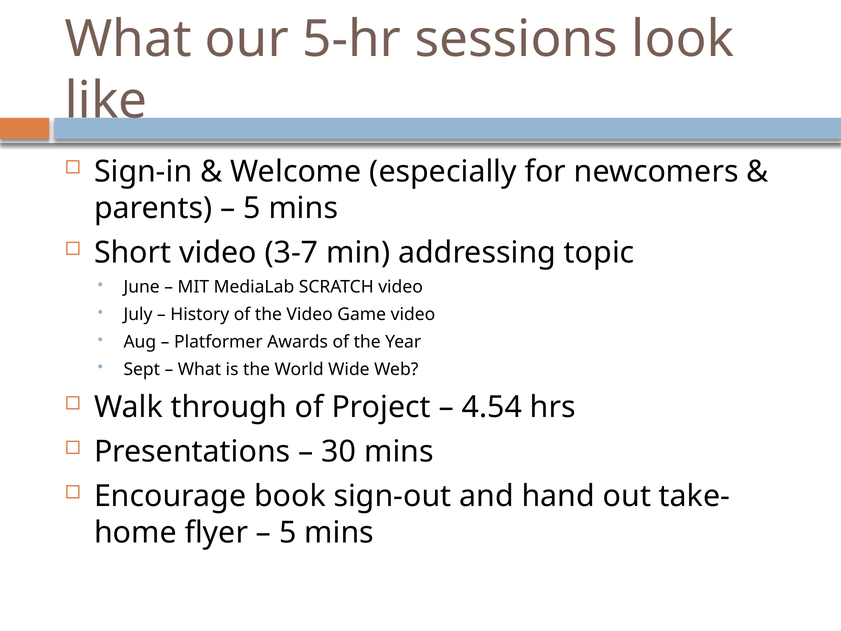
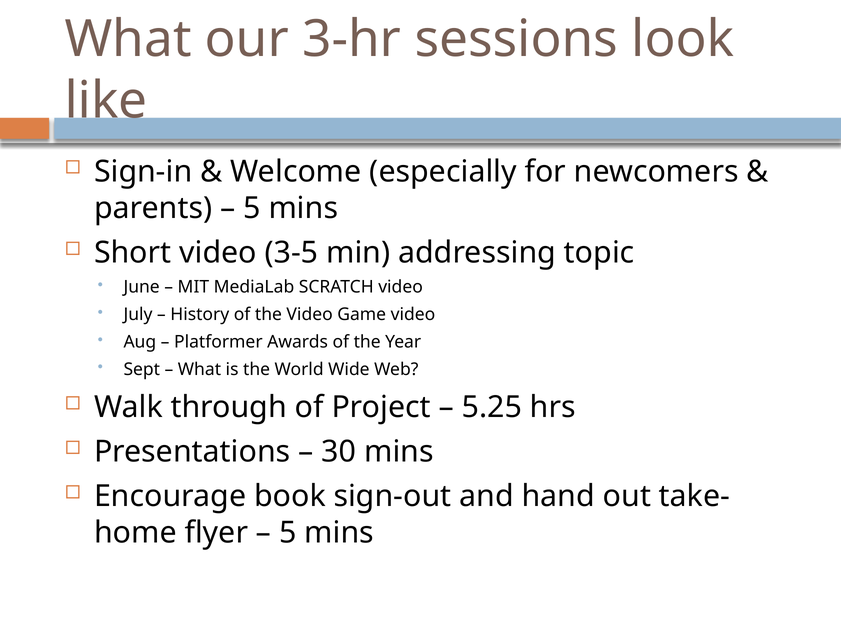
5-hr: 5-hr -> 3-hr
3-7: 3-7 -> 3-5
4.54: 4.54 -> 5.25
